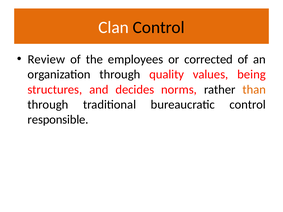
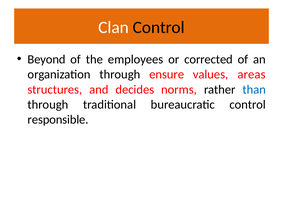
Review: Review -> Beyond
quality: quality -> ensure
being: being -> areas
than colour: orange -> blue
